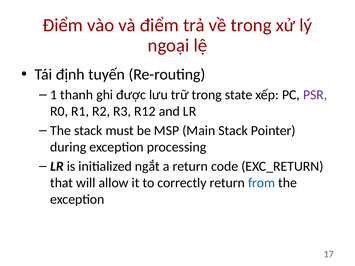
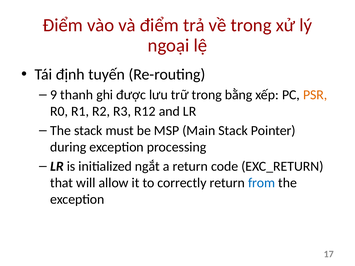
1: 1 -> 9
state: state -> bằng
PSR colour: purple -> orange
